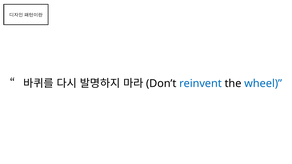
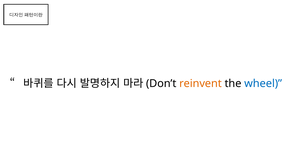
reinvent colour: blue -> orange
